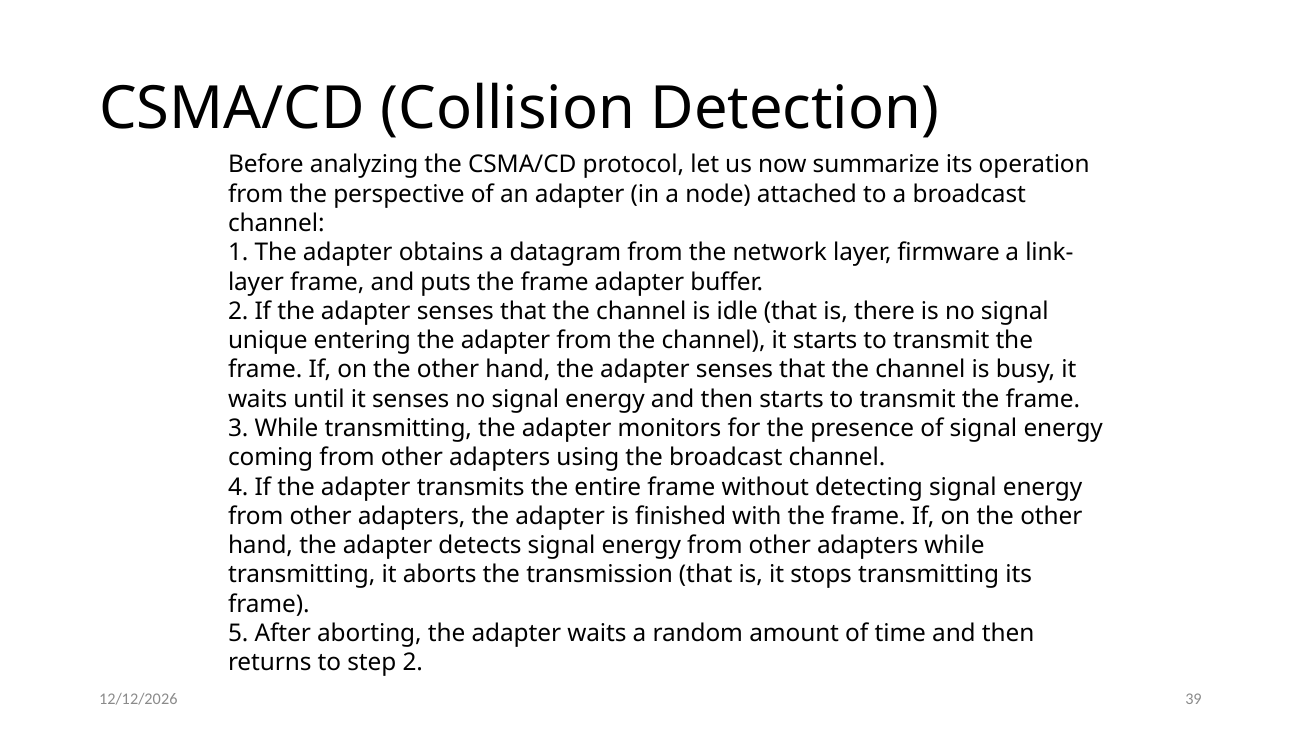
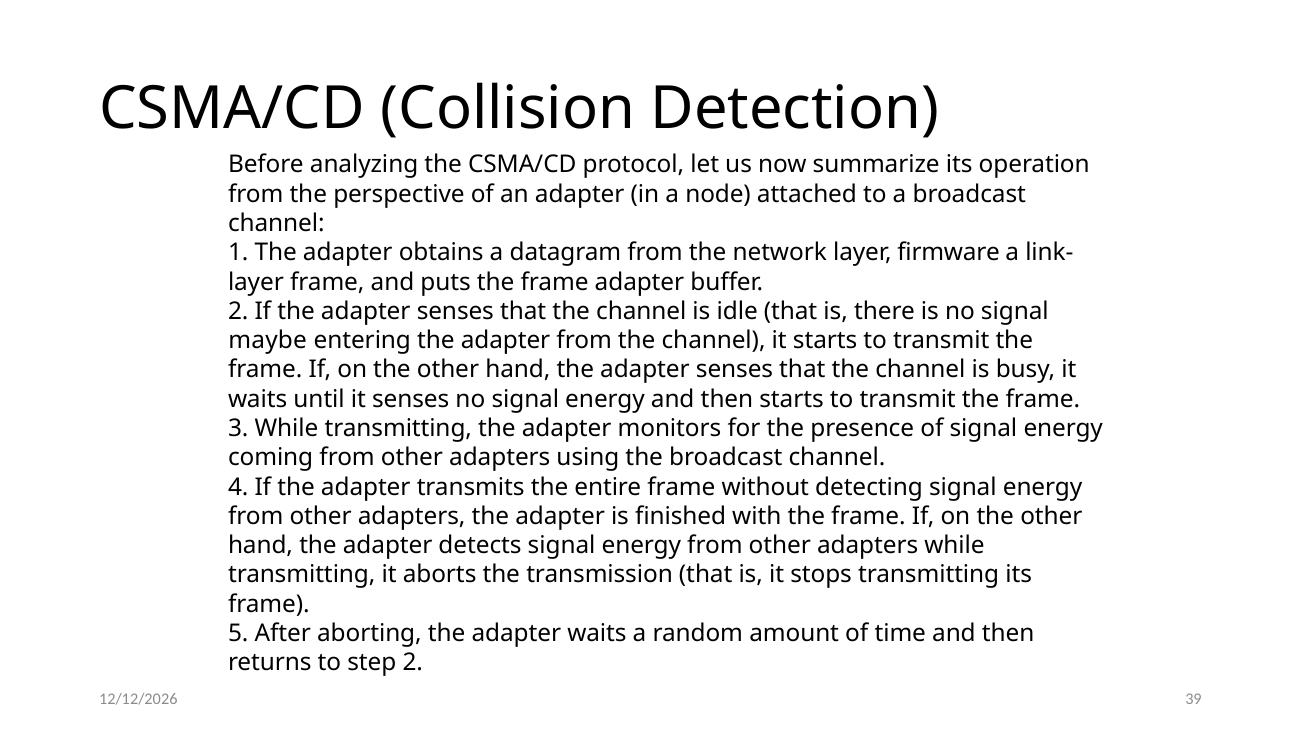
unique: unique -> maybe
